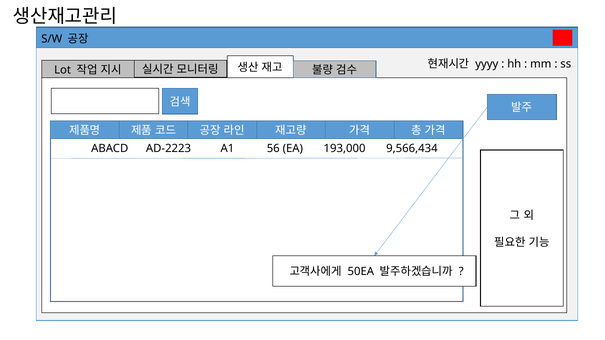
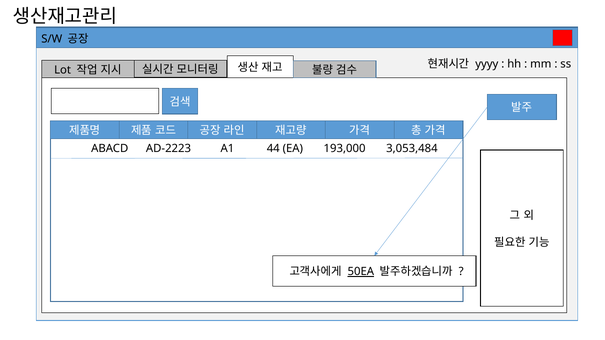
56: 56 -> 44
9,566,434: 9,566,434 -> 3,053,484
50EA underline: none -> present
